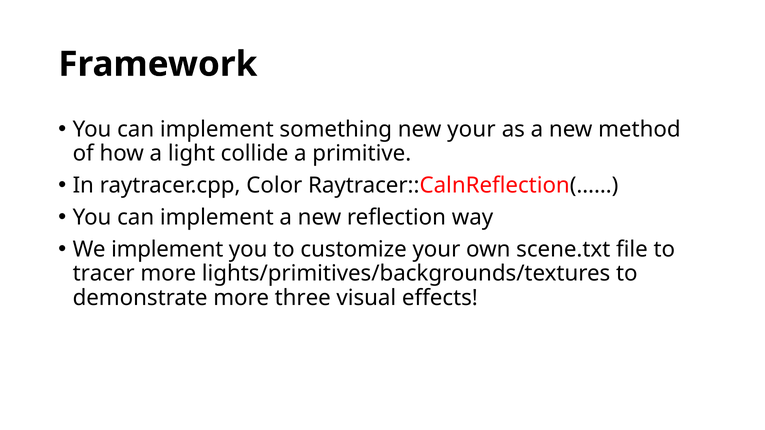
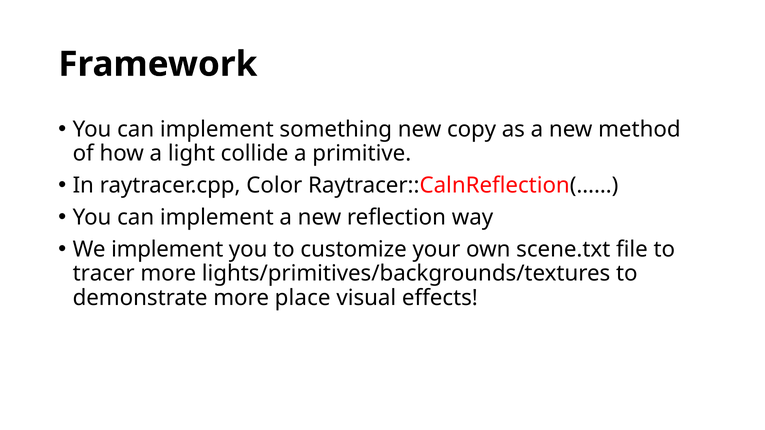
new your: your -> copy
three: three -> place
